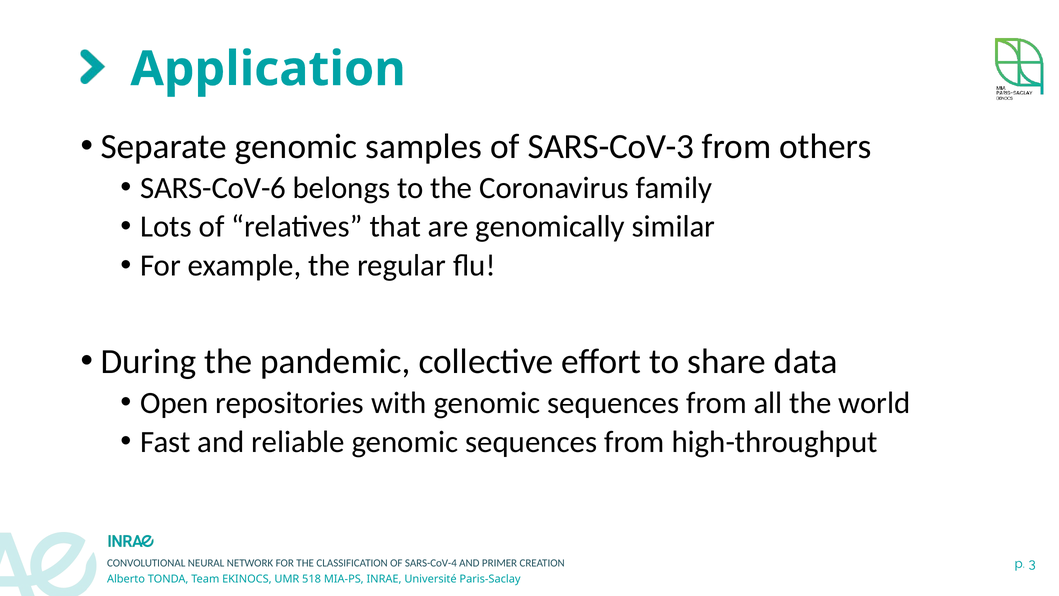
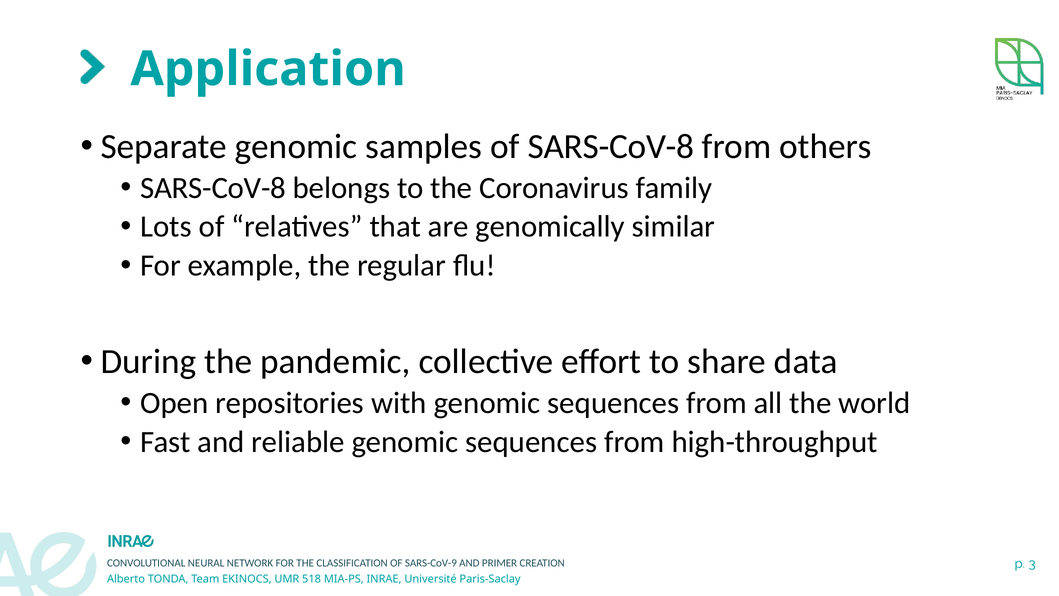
of SARS-CoV-3: SARS-CoV-3 -> SARS-CoV-8
SARS-CoV-6 at (213, 188): SARS-CoV-6 -> SARS-CoV-8
SARS-CoV-4: SARS-CoV-4 -> SARS-CoV-9
